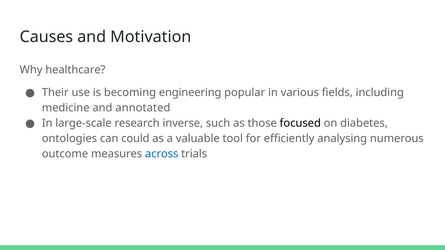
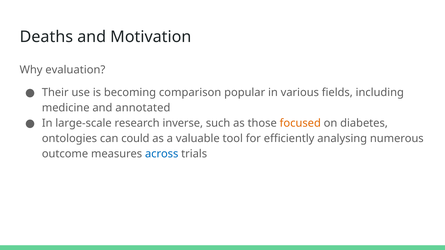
Causes: Causes -> Deaths
healthcare: healthcare -> evaluation
engineering: engineering -> comparison
focused colour: black -> orange
